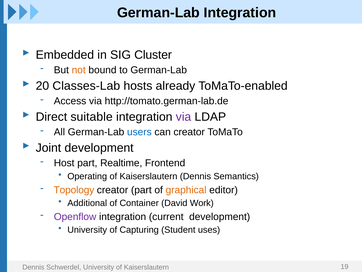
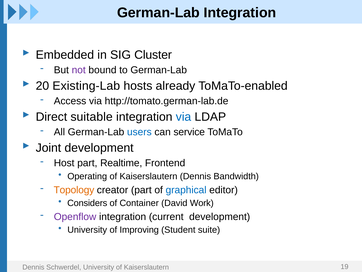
not colour: orange -> purple
Classes-Lab: Classes-Lab -> Existing-Lab
via at (183, 117) colour: purple -> blue
can creator: creator -> service
Semantics: Semantics -> Bandwidth
graphical colour: orange -> blue
Additional: Additional -> Considers
Capturing: Capturing -> Improving
uses: uses -> suite
